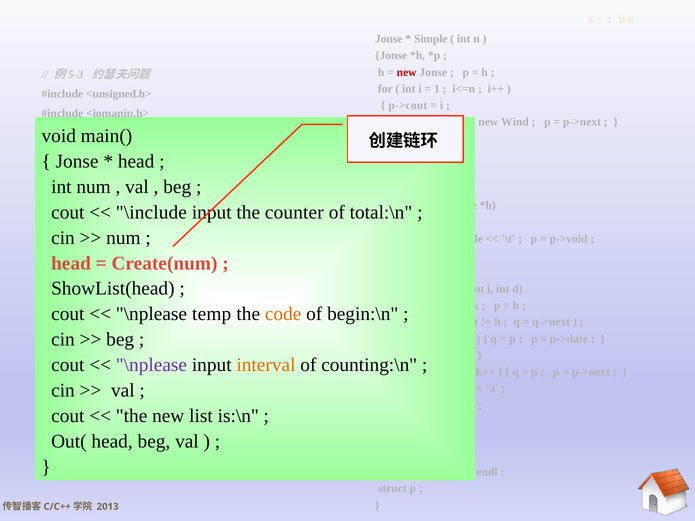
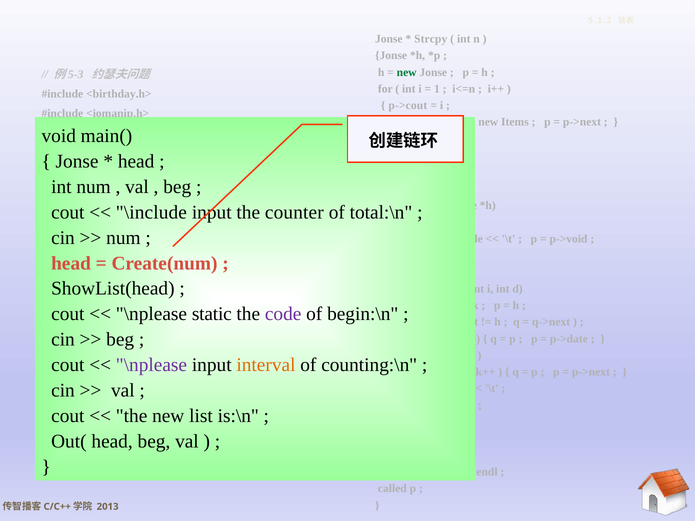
Simple: Simple -> Strcpy
new at (407, 72) colour: red -> green
<unsigned.h>: <unsigned.h> -> <birthday.h>
Wind: Wind -> Items
temp: temp -> static
code at (283, 314) colour: orange -> purple
struct at (392, 489): struct -> called
